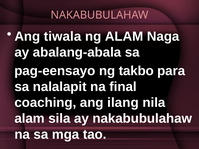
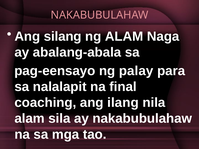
tiwala: tiwala -> silang
takbo: takbo -> palay
